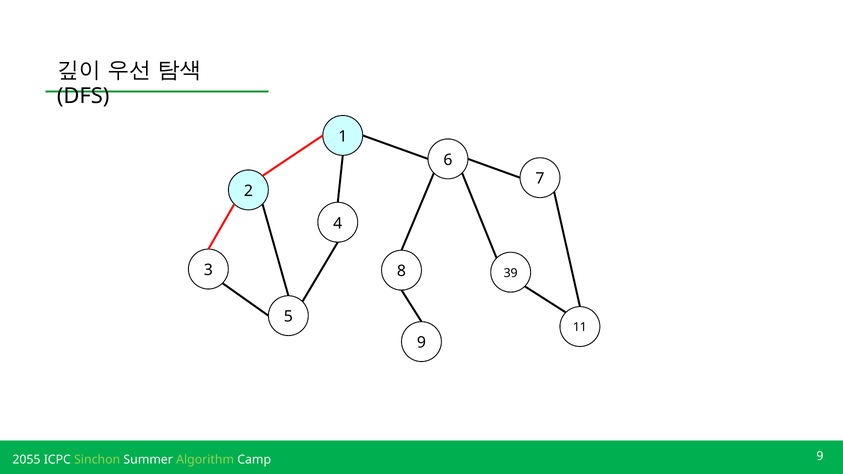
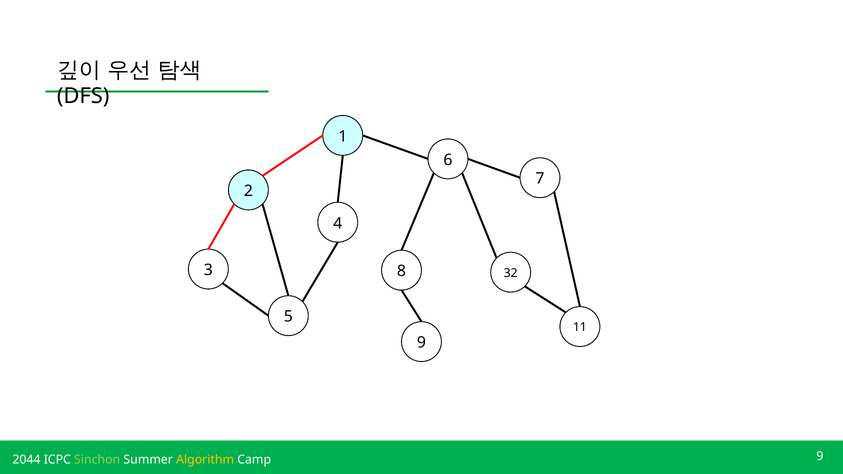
39: 39 -> 32
2055: 2055 -> 2044
Algorithm colour: light green -> yellow
